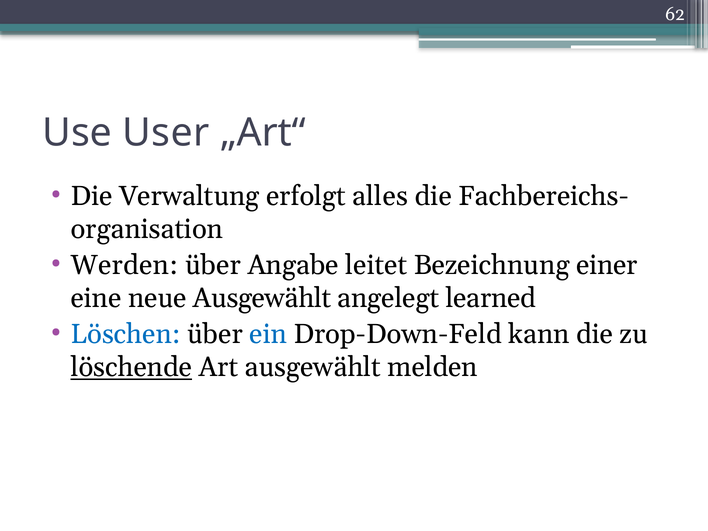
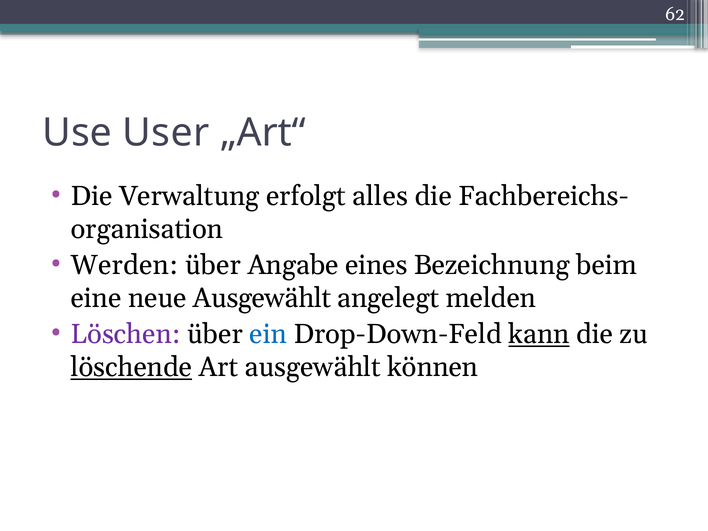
leitet: leitet -> eines
einer: einer -> beim
learned: learned -> melden
Löschen colour: blue -> purple
kann underline: none -> present
melden: melden -> können
